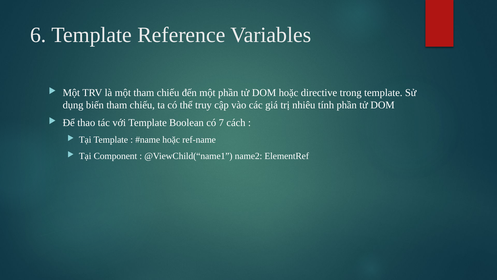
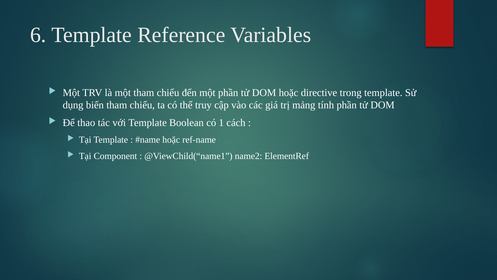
nhiêu: nhiêu -> mảng
7: 7 -> 1
